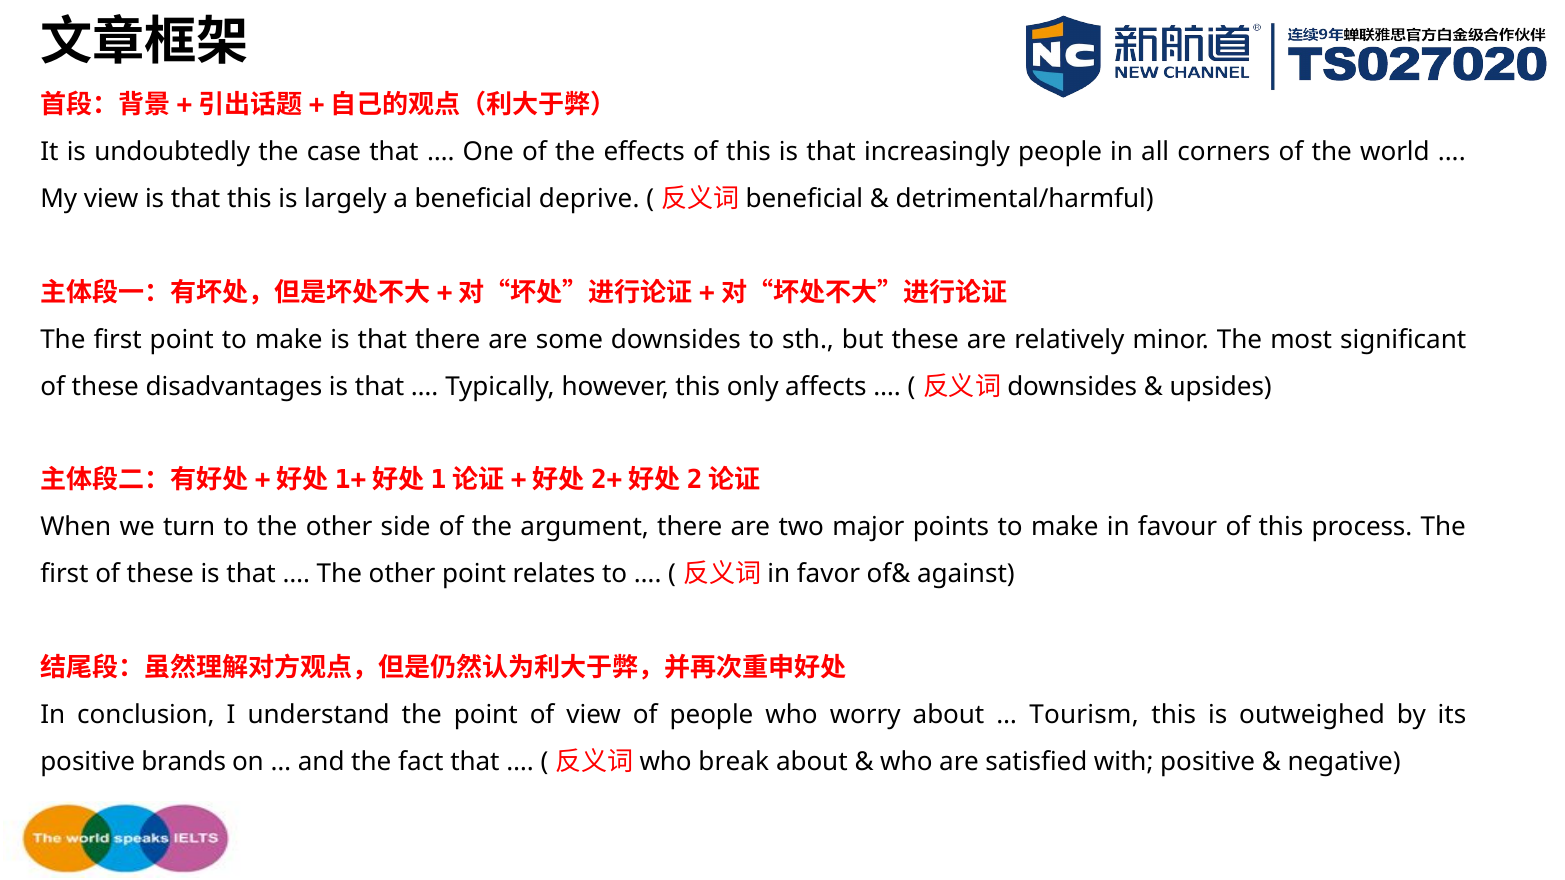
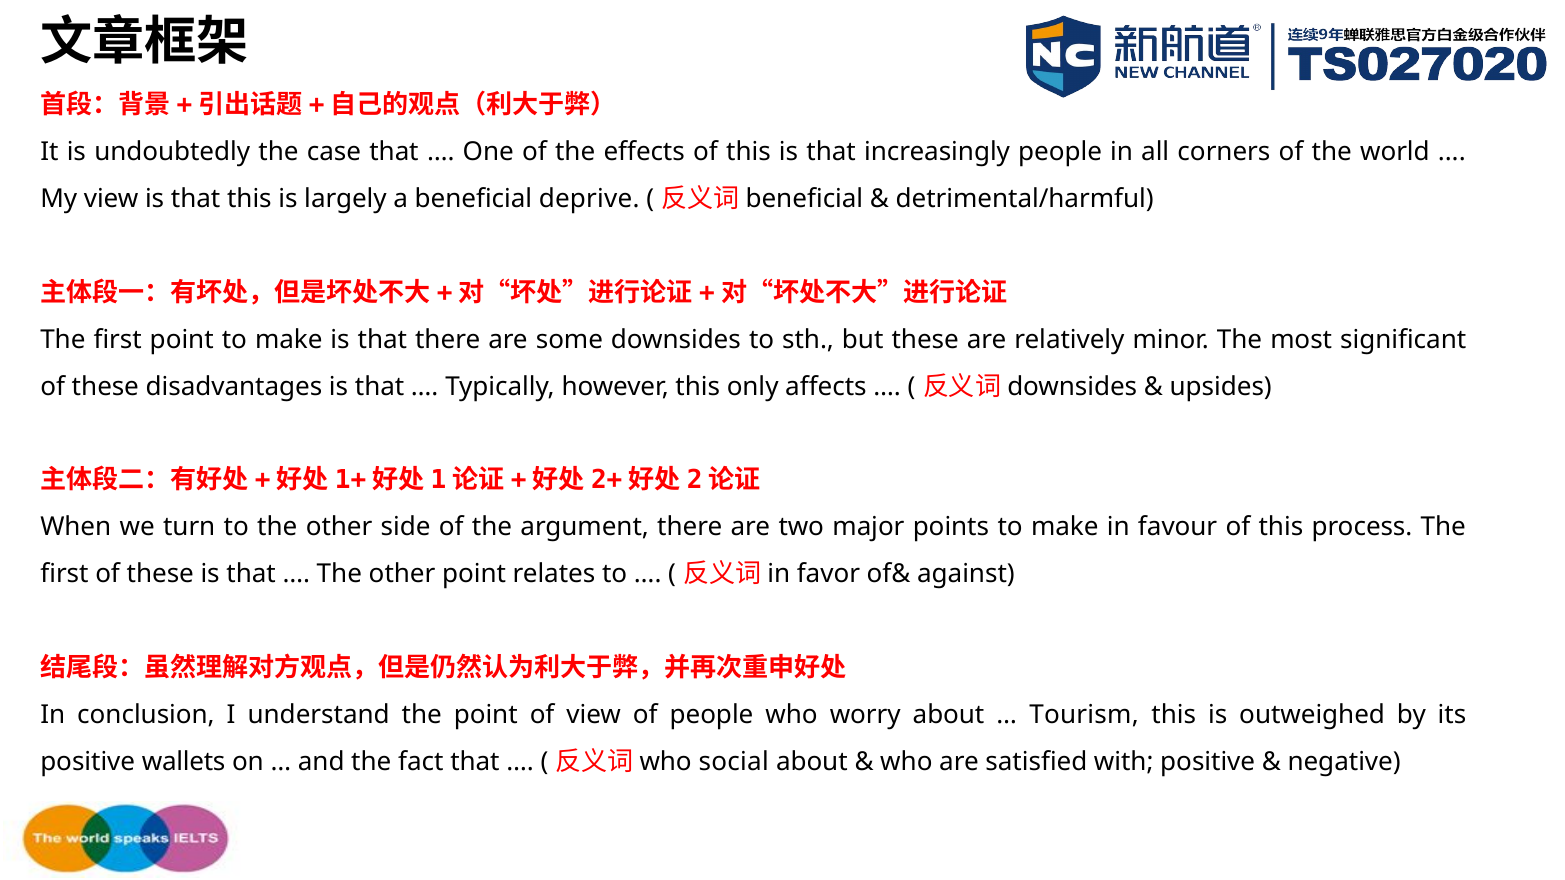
brands: brands -> wallets
break: break -> social
